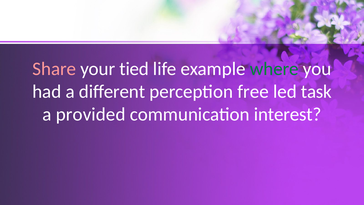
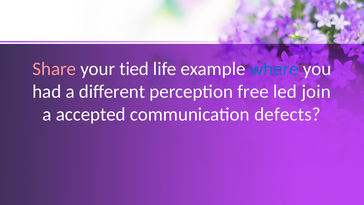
where colour: green -> blue
task: task -> join
provided: provided -> accepted
interest: interest -> defects
